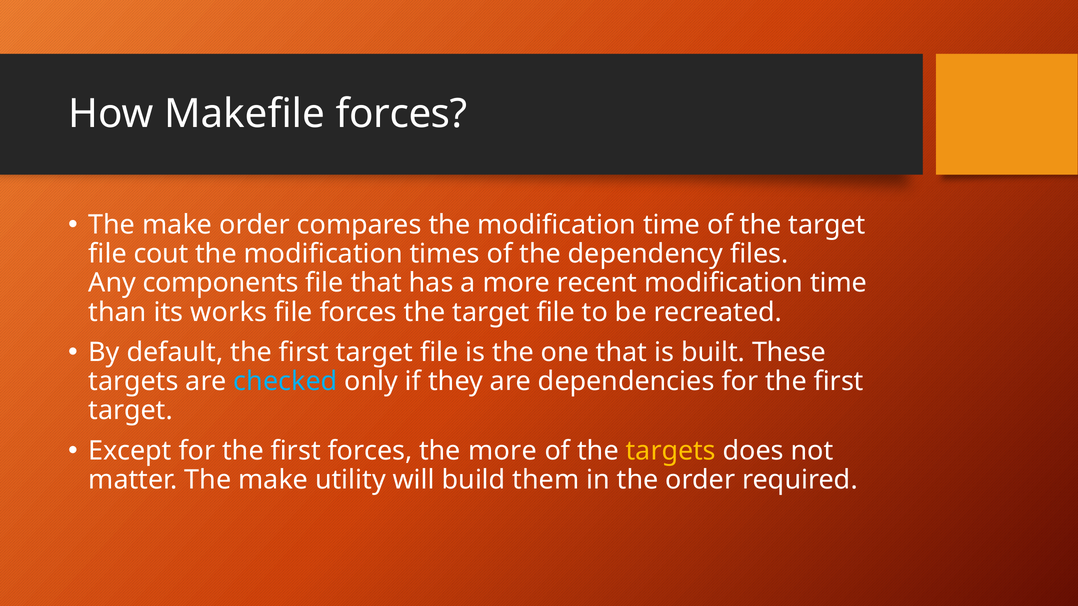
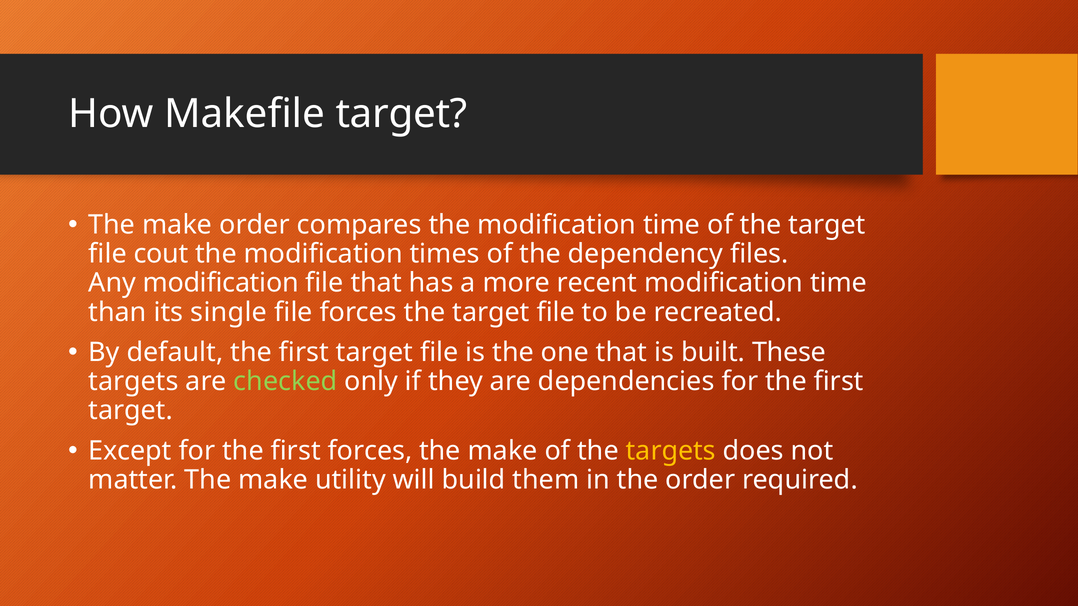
Makefile forces: forces -> target
Any components: components -> modification
works: works -> single
checked colour: light blue -> light green
more at (503, 451): more -> make
